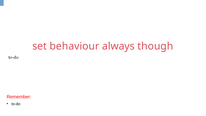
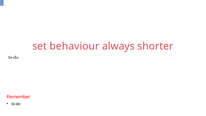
though: though -> shorter
